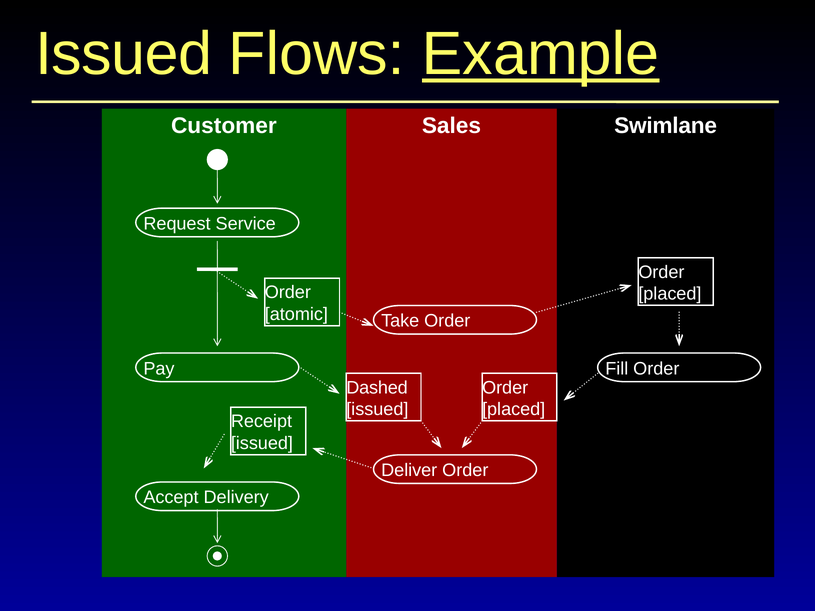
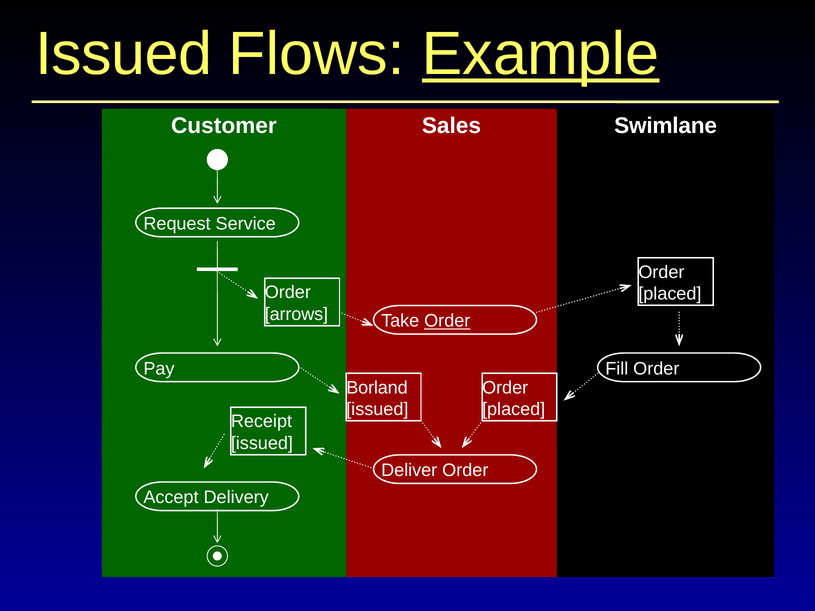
atomic: atomic -> arrows
Order at (447, 321) underline: none -> present
Dashed: Dashed -> Borland
